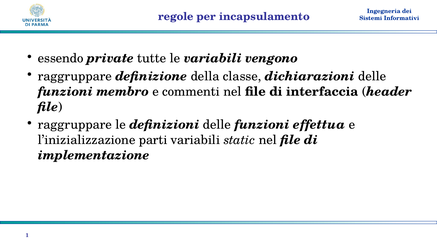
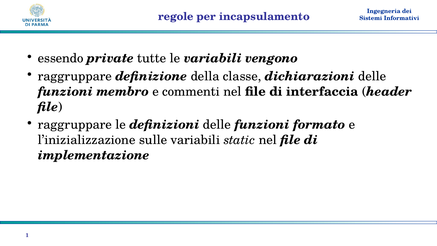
effettua: effettua -> formato
parti: parti -> sulle
